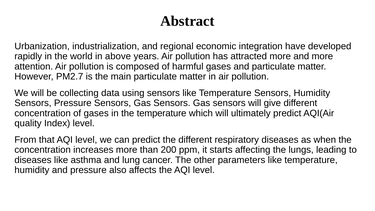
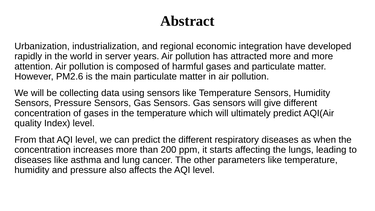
above: above -> server
PM2.7: PM2.7 -> PM2.6
